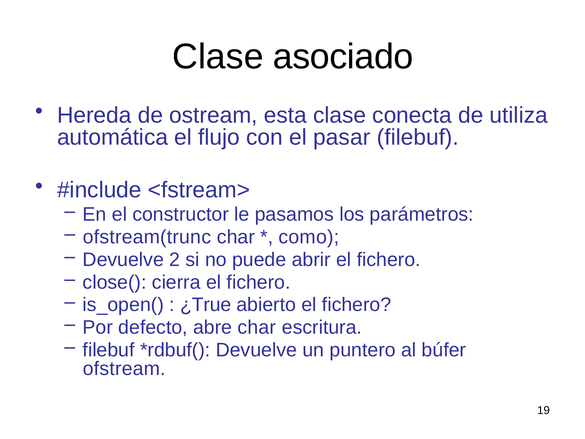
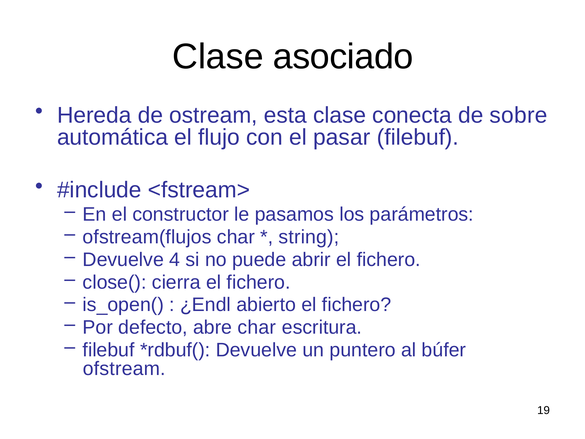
utiliza: utiliza -> sobre
ofstream(trunc: ofstream(trunc -> ofstream(flujos
como: como -> string
2: 2 -> 4
¿True: ¿True -> ¿Endl
